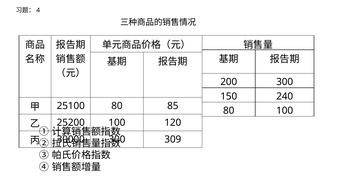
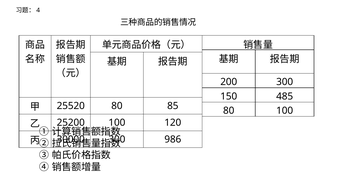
240: 240 -> 485
25100: 25100 -> 25520
309: 309 -> 986
